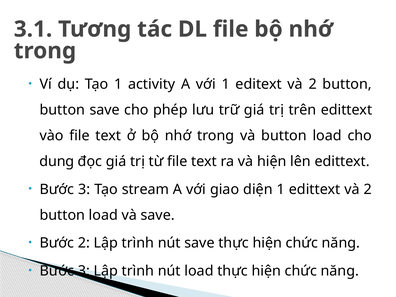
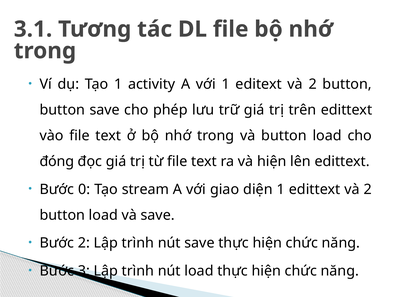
dung: dung -> đóng
3 at (84, 189): 3 -> 0
